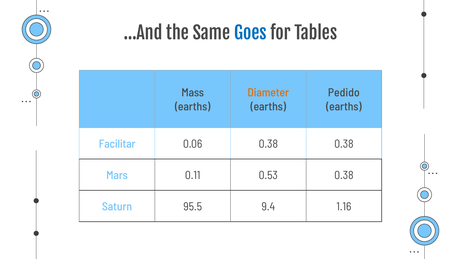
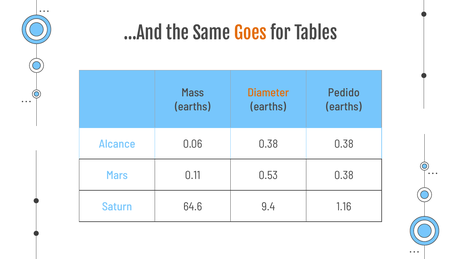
Goes colour: blue -> orange
Facilitar: Facilitar -> Alcance
95.5: 95.5 -> 64.6
